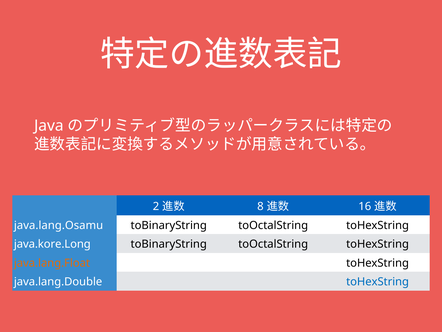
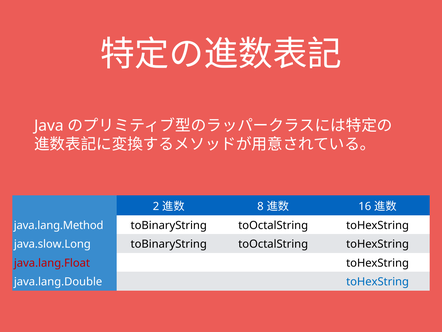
java.lang.Osamu: java.lang.Osamu -> java.lang.Method
java.kore.Long: java.kore.Long -> java.slow.Long
java.lang.Float colour: orange -> red
